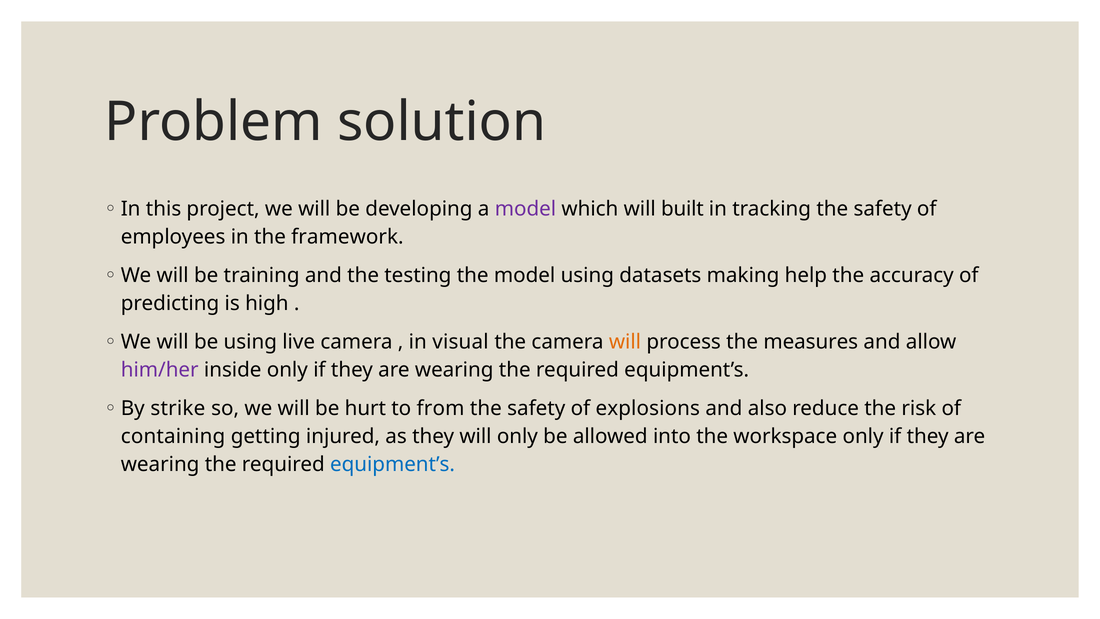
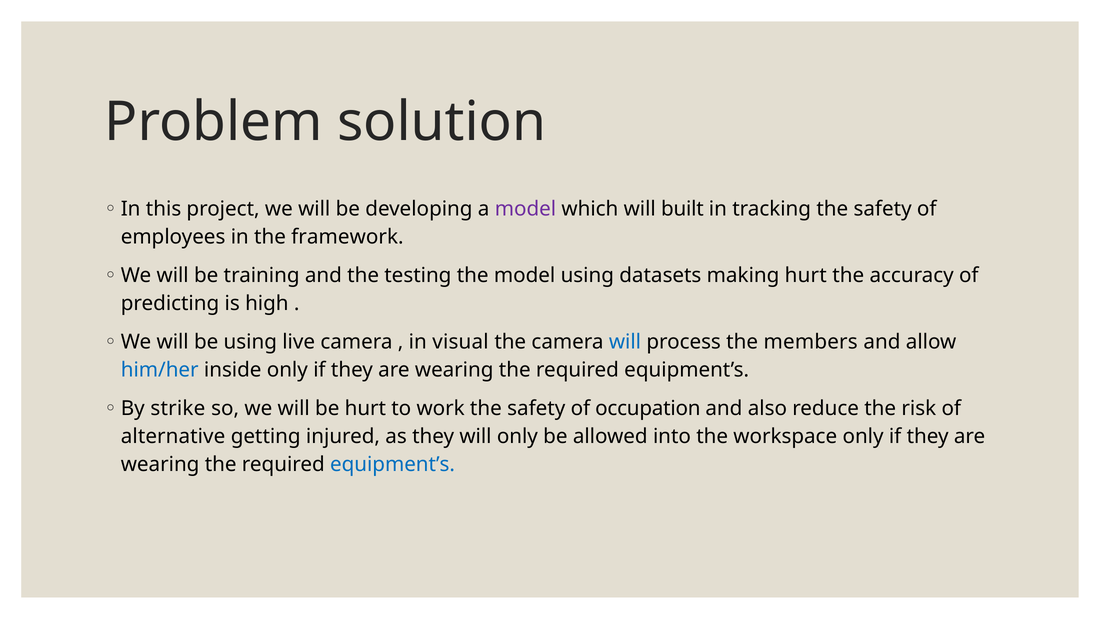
making help: help -> hurt
will at (625, 342) colour: orange -> blue
measures: measures -> members
him/her colour: purple -> blue
from: from -> work
explosions: explosions -> occupation
containing: containing -> alternative
